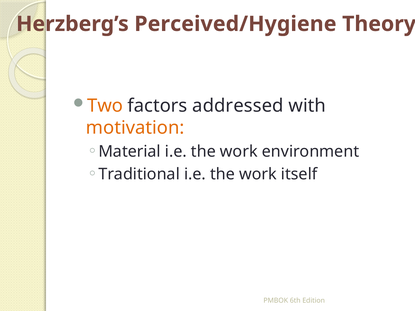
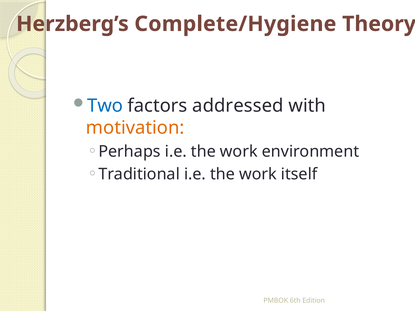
Perceived/Hygiene: Perceived/Hygiene -> Complete/Hygiene
Two colour: orange -> blue
Material: Material -> Perhaps
